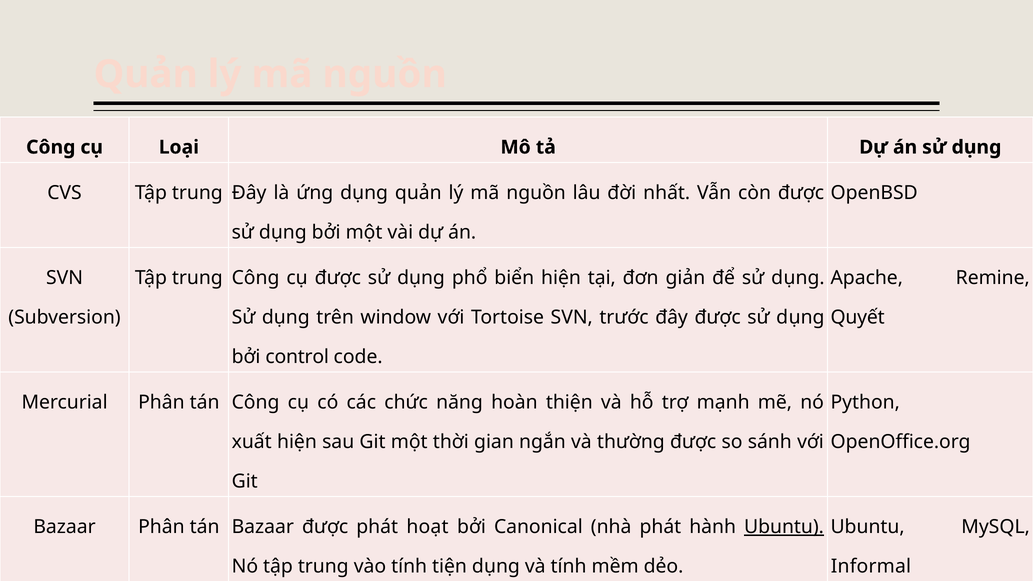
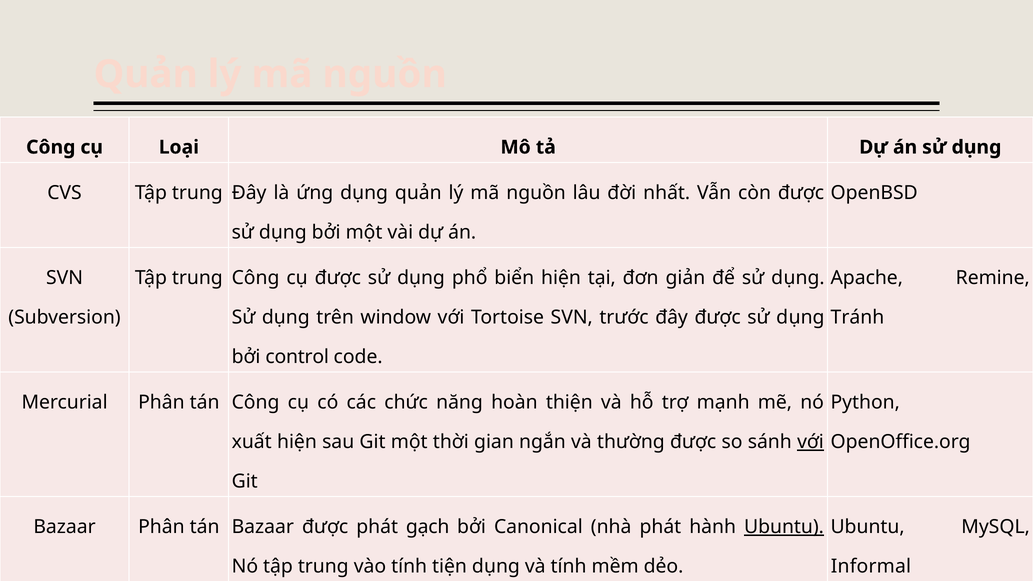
Quyết: Quyết -> Tránh
với at (810, 442) underline: none -> present
hoạt: hoạt -> gạch
